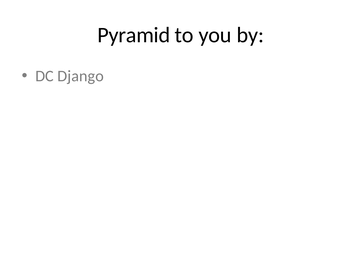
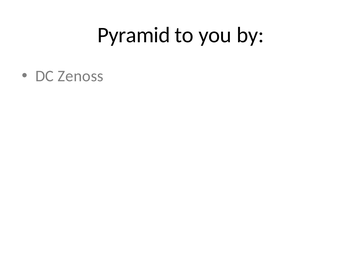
Django: Django -> Zenoss
